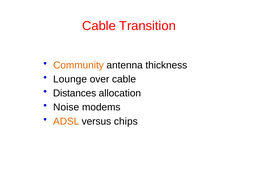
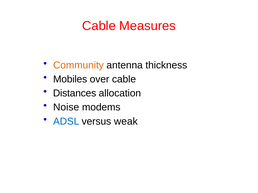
Transition: Transition -> Measures
Lounge: Lounge -> Mobiles
ADSL colour: orange -> blue
chips: chips -> weak
